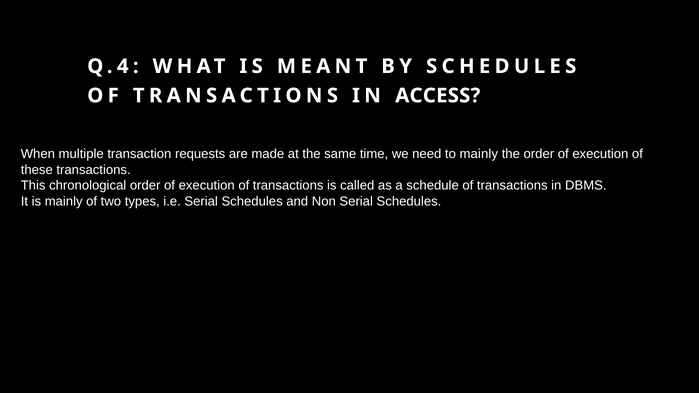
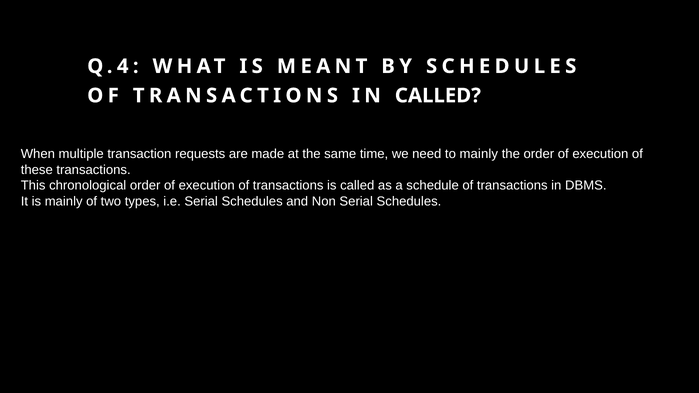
IN ACCESS: ACCESS -> CALLED
